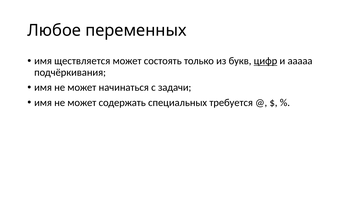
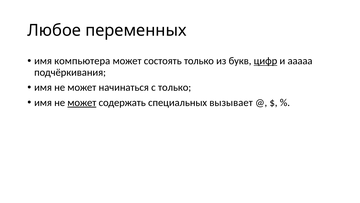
ществляется: ществляется -> компьютера
с задачи: задачи -> только
может at (82, 102) underline: none -> present
требуется: требуется -> вызывает
